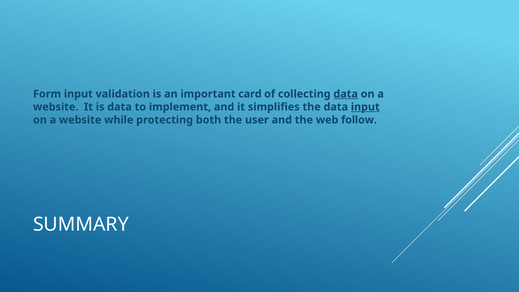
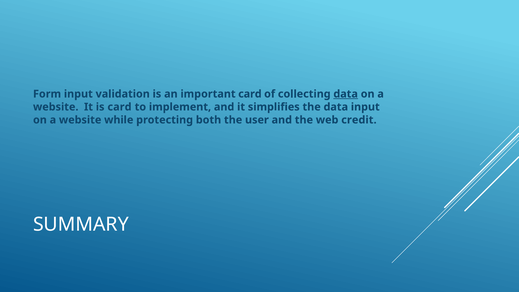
is data: data -> card
input at (365, 107) underline: present -> none
follow: follow -> credit
